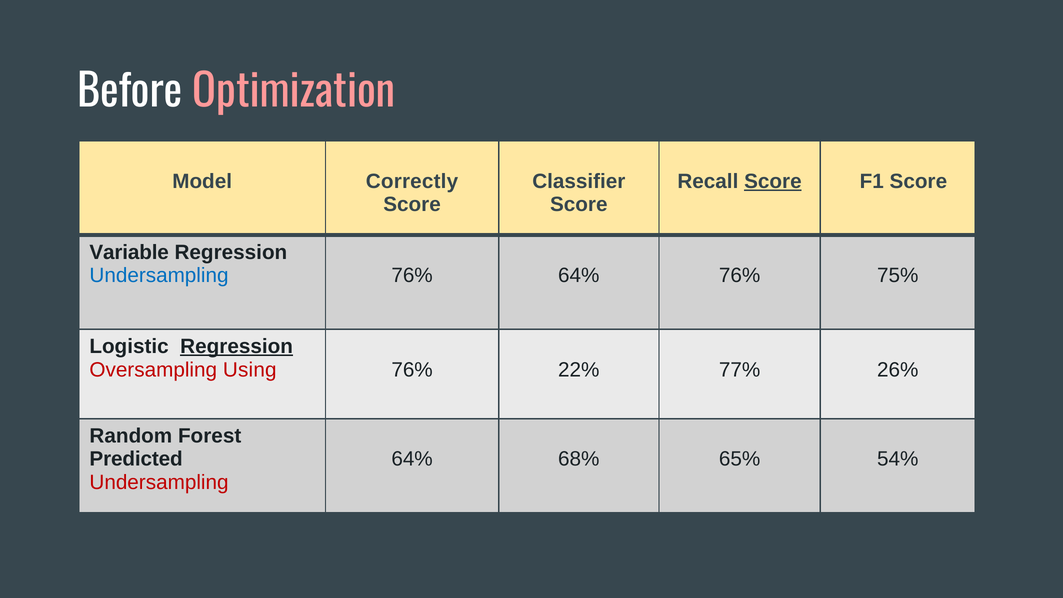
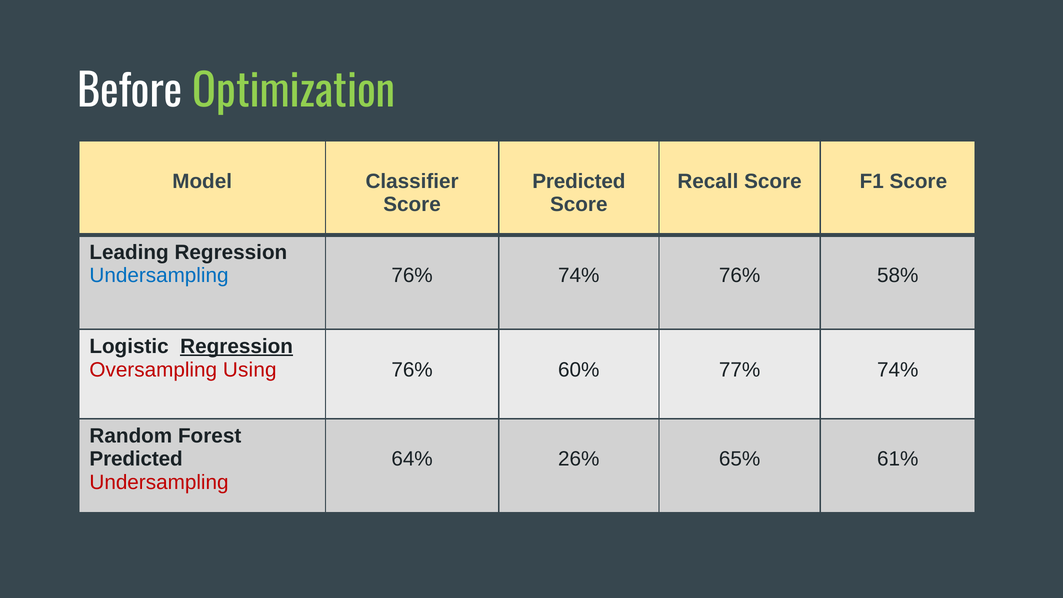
Optimization colour: pink -> light green
Correctly: Correctly -> Classifier
Classifier at (579, 181): Classifier -> Predicted
Score at (773, 181) underline: present -> none
Variable: Variable -> Leading
76% 64%: 64% -> 74%
75%: 75% -> 58%
22%: 22% -> 60%
77% 26%: 26% -> 74%
68%: 68% -> 26%
54%: 54% -> 61%
